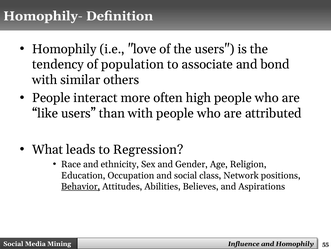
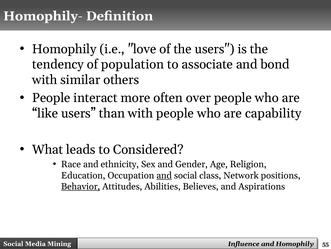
high: high -> over
attributed: attributed -> capability
Regression: Regression -> Considered
and at (164, 175) underline: none -> present
